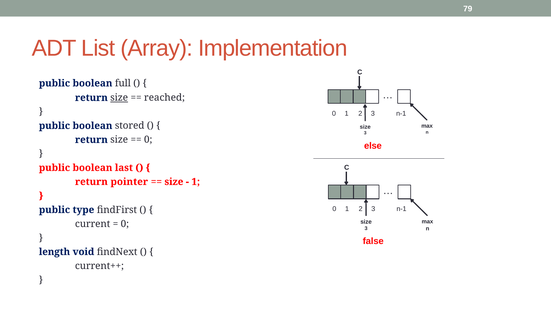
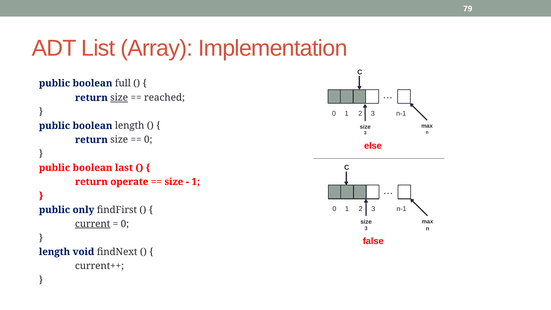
boolean stored: stored -> length
pointer: pointer -> operate
type: type -> only
current underline: none -> present
